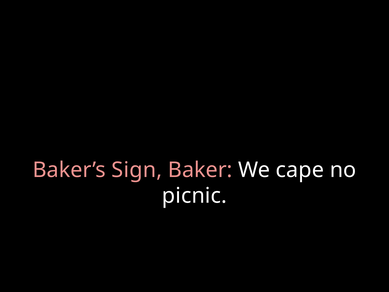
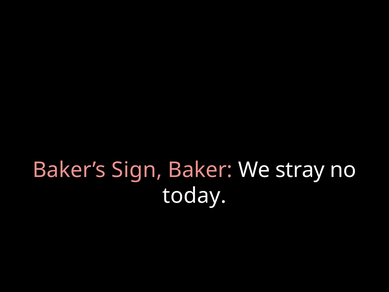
cape: cape -> stray
picnic: picnic -> today
